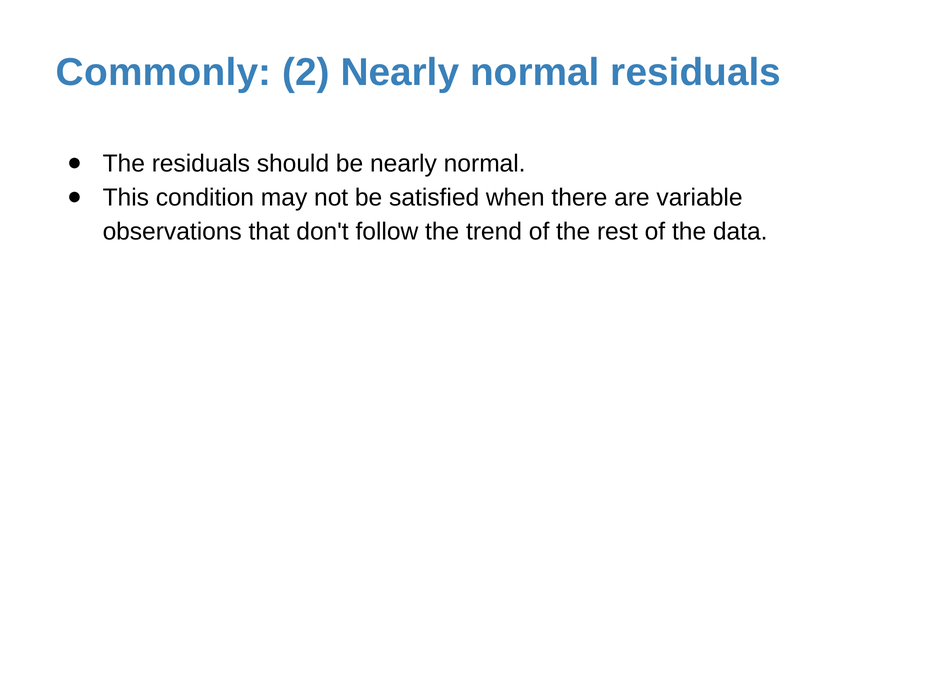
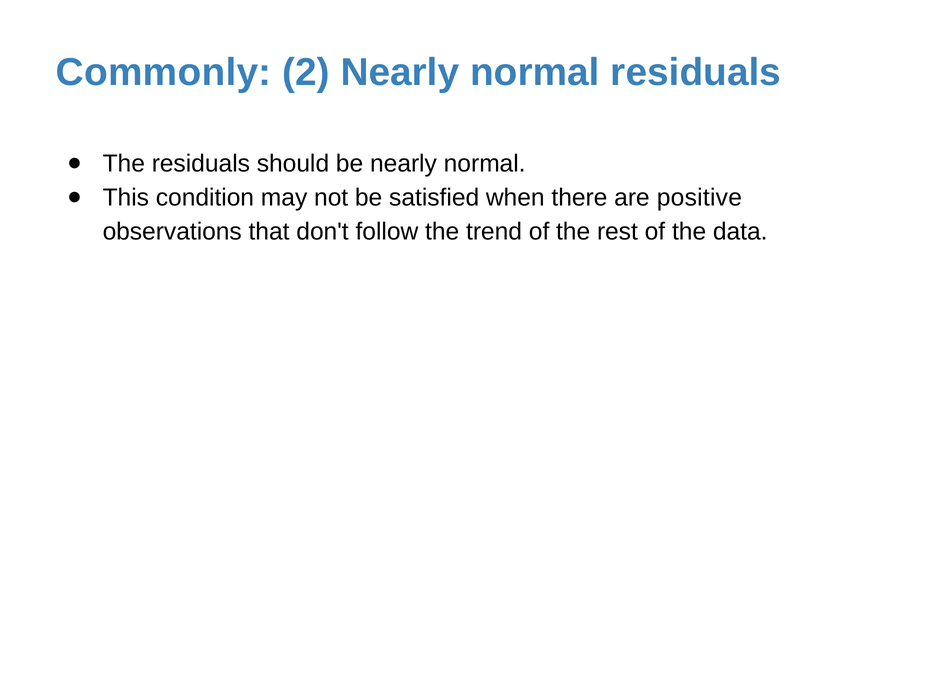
variable: variable -> positive
